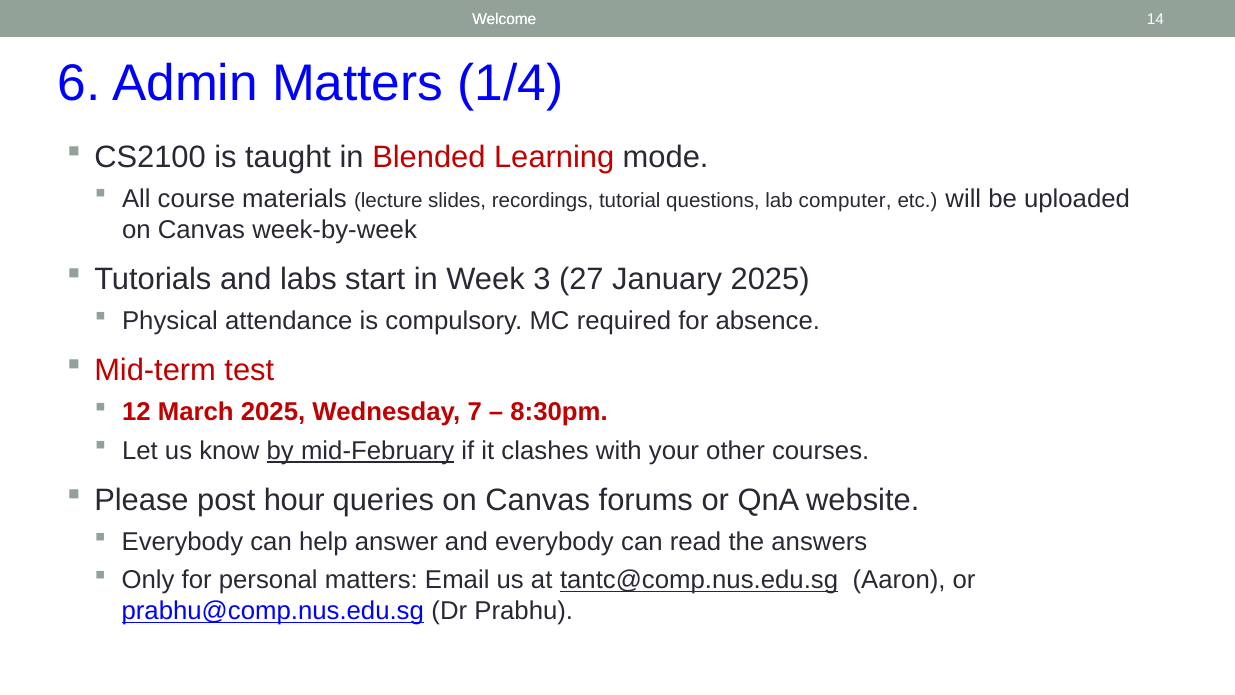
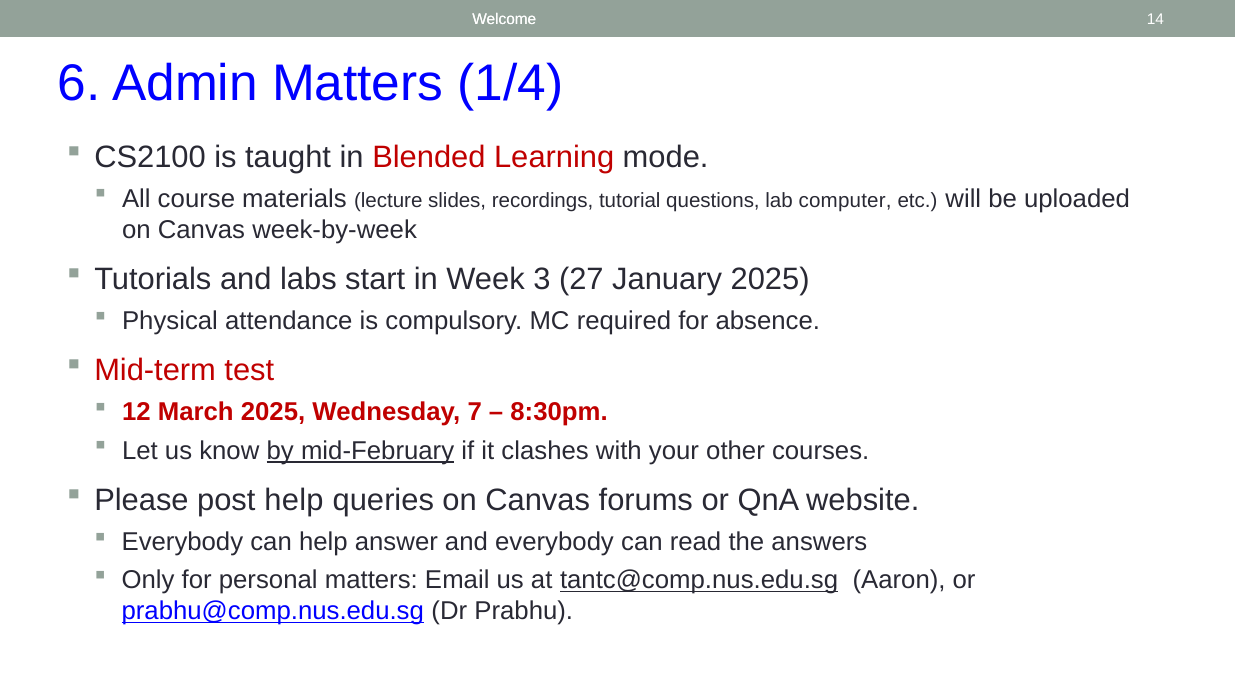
post hour: hour -> help
